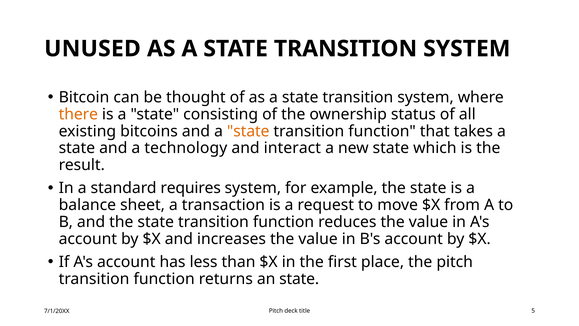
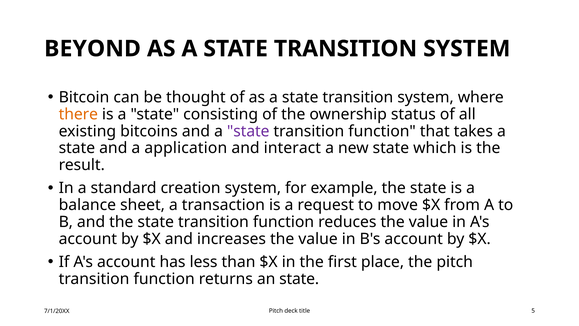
UNUSED: UNUSED -> BEYOND
state at (248, 131) colour: orange -> purple
technology: technology -> application
requires: requires -> creation
